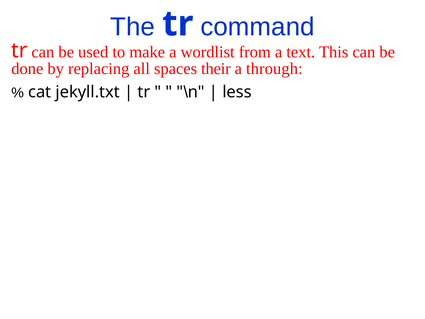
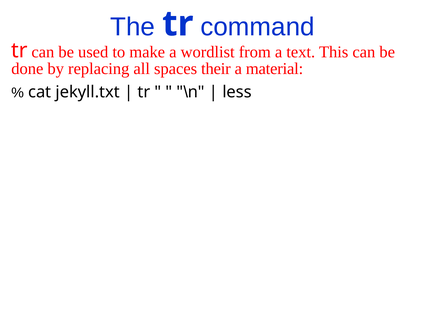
through: through -> material
